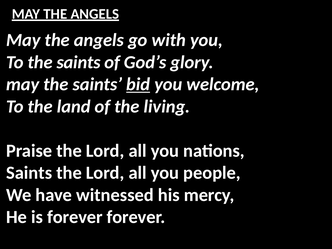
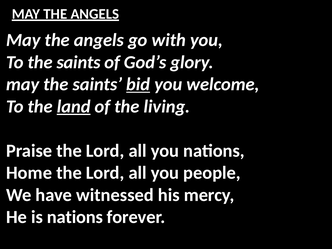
land underline: none -> present
Saints at (29, 173): Saints -> Home
is forever: forever -> nations
